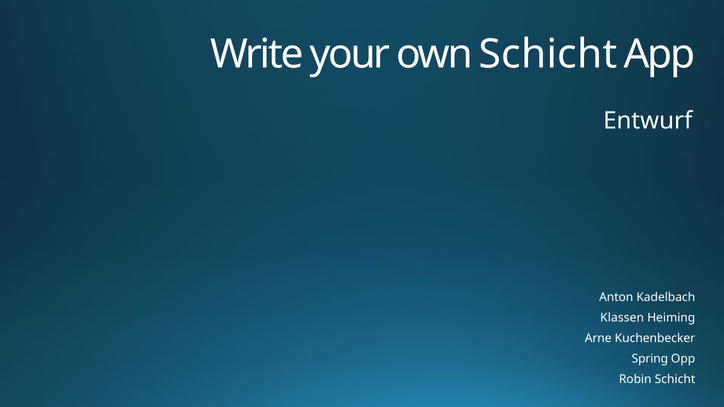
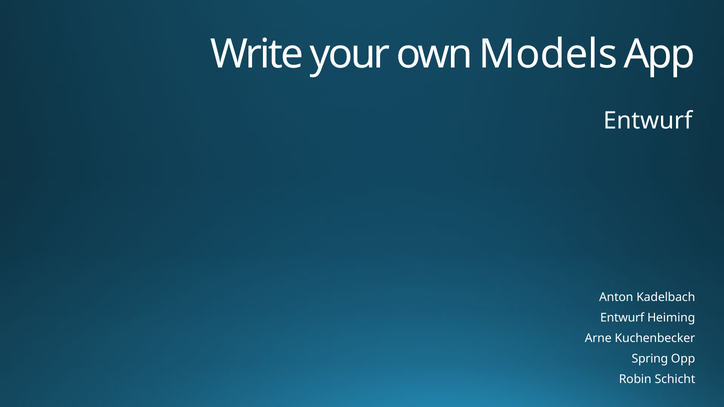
own Schicht: Schicht -> Models
Klassen at (622, 318): Klassen -> Entwurf
